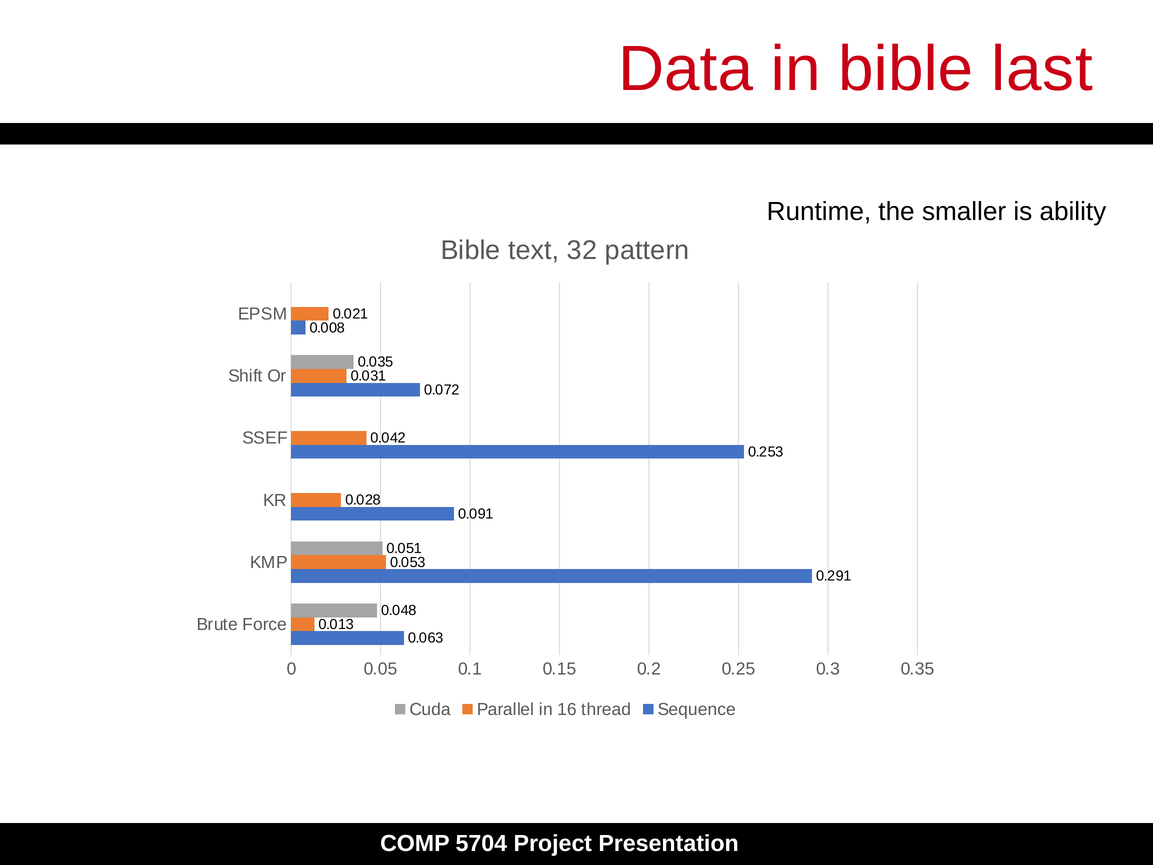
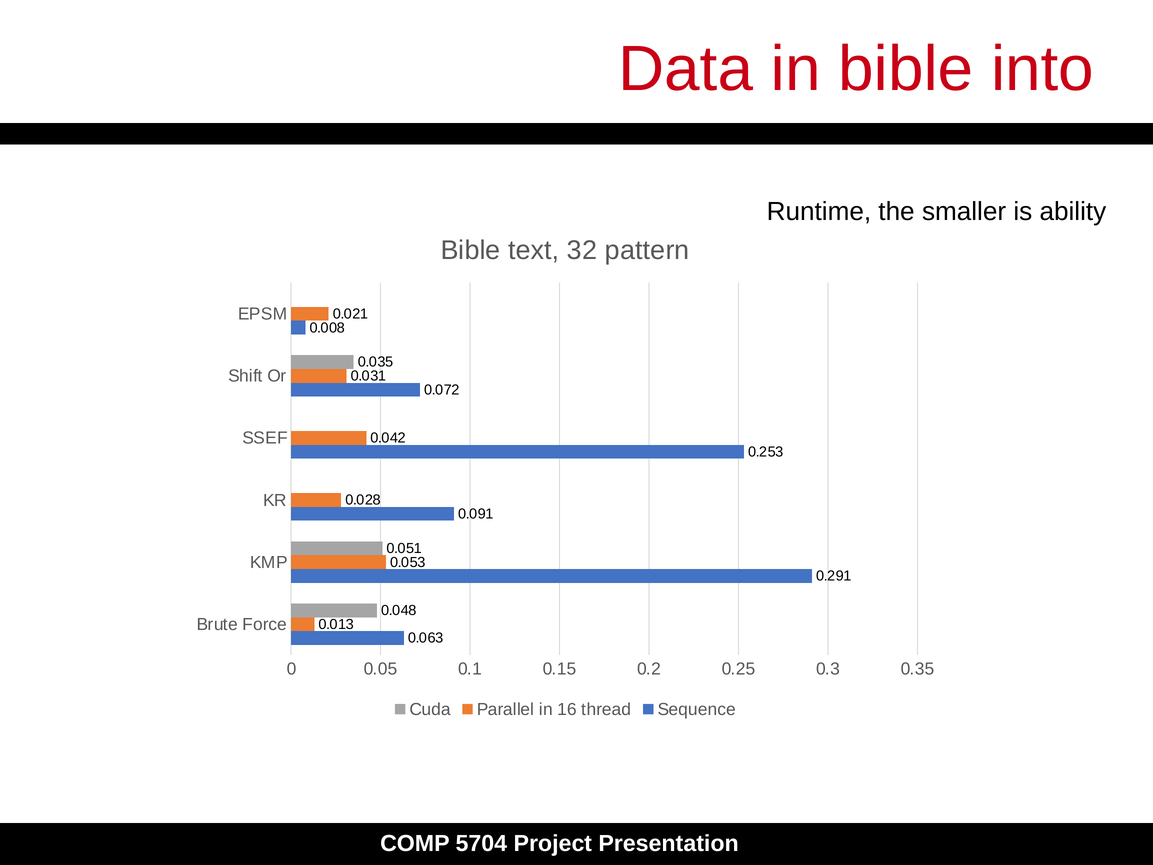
last: last -> into
